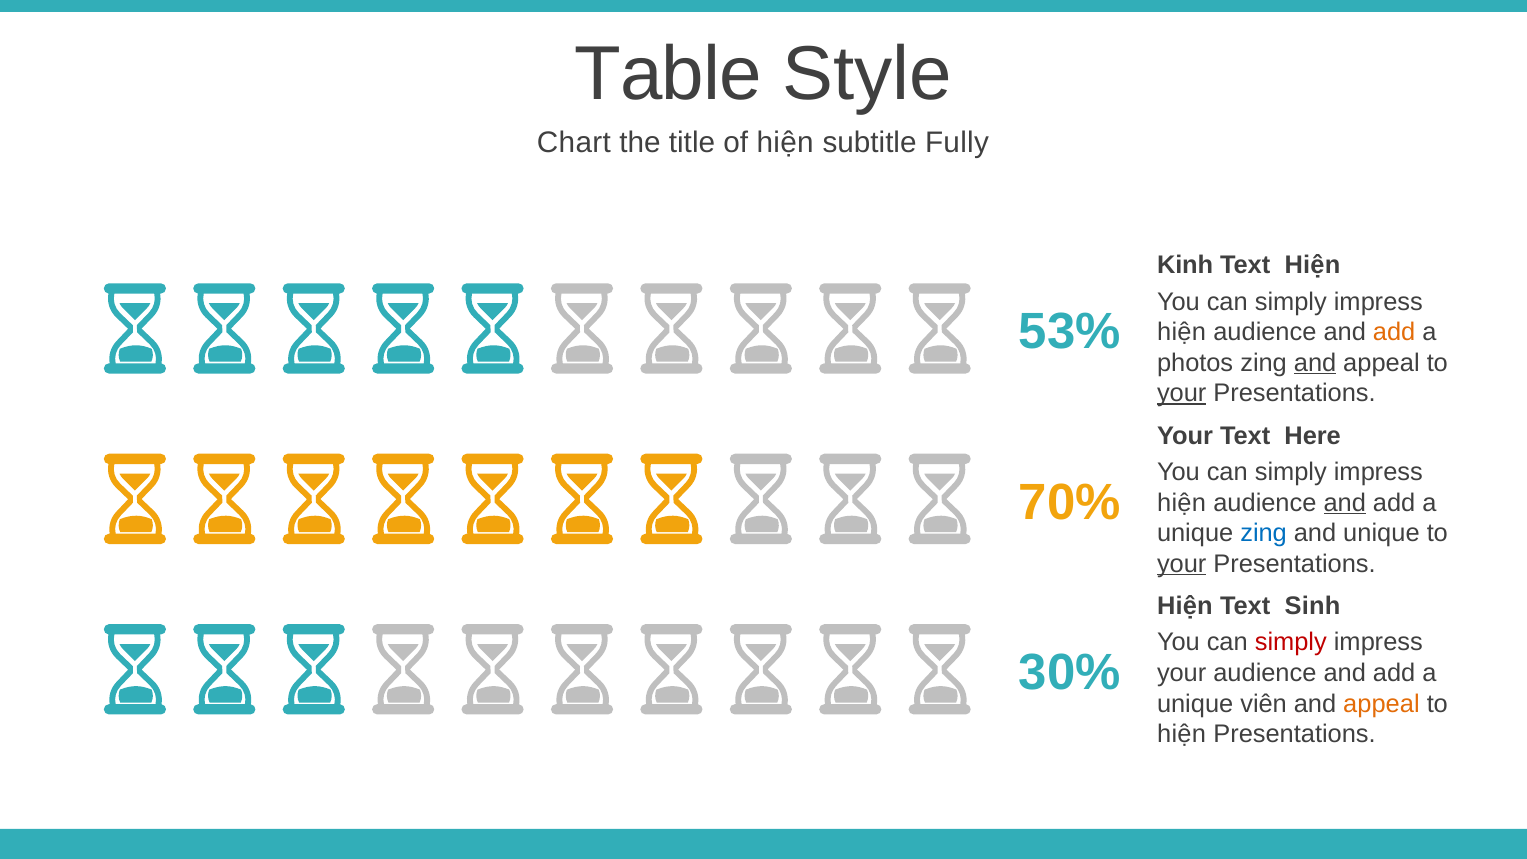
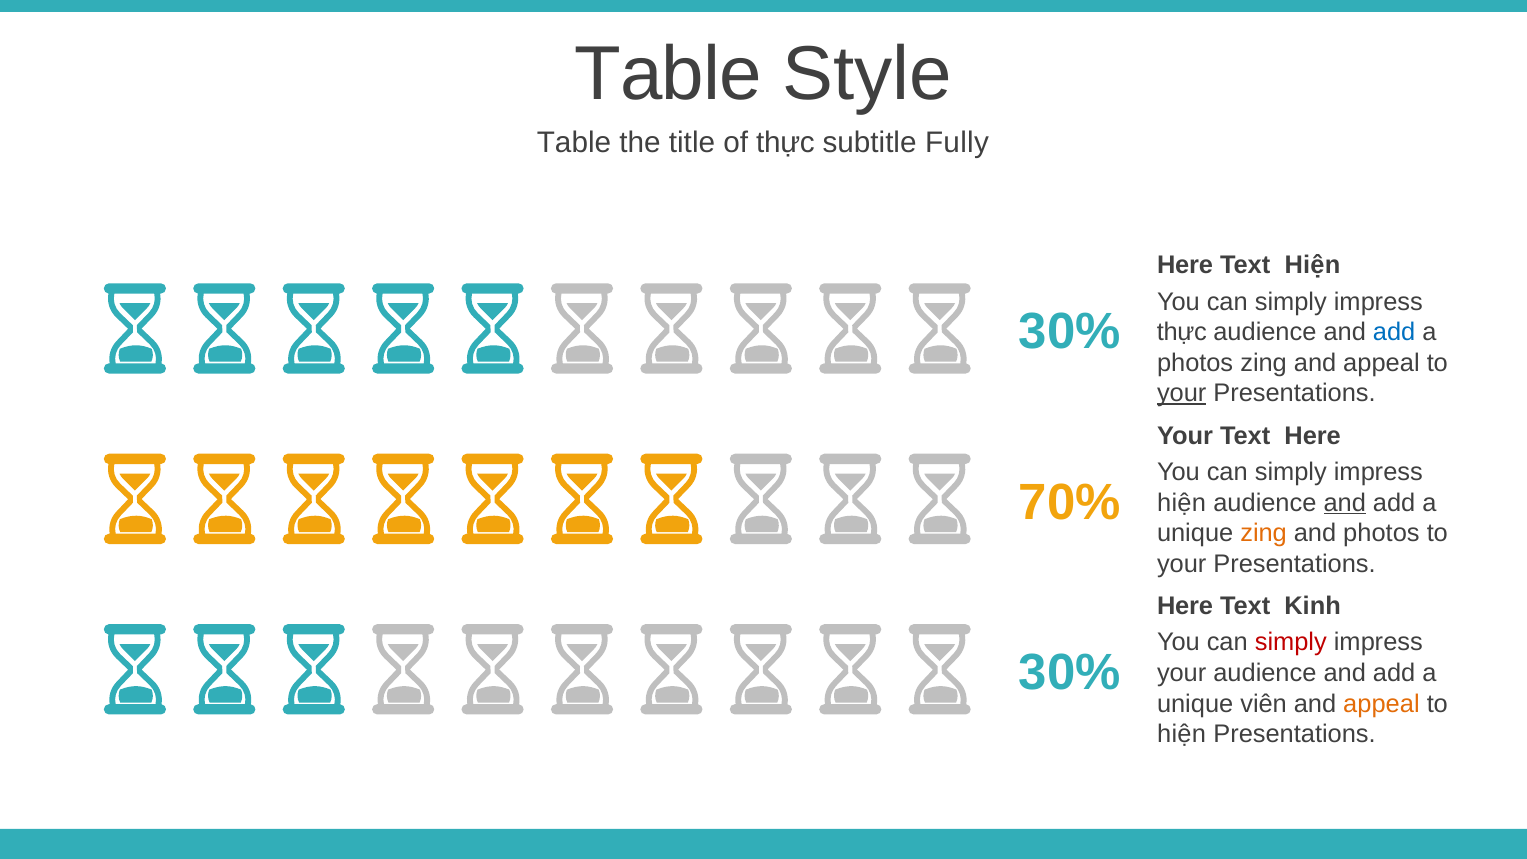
Chart at (574, 143): Chart -> Table
of hiện: hiện -> thực
Kinh at (1185, 265): Kinh -> Here
53% at (1070, 332): 53% -> 30%
hiện at (1182, 332): hiện -> thực
add at (1394, 332) colour: orange -> blue
and at (1315, 363) underline: present -> none
zing at (1264, 533) colour: blue -> orange
and unique: unique -> photos
your at (1182, 564) underline: present -> none
Hiện at (1185, 606): Hiện -> Here
Sinh: Sinh -> Kinh
